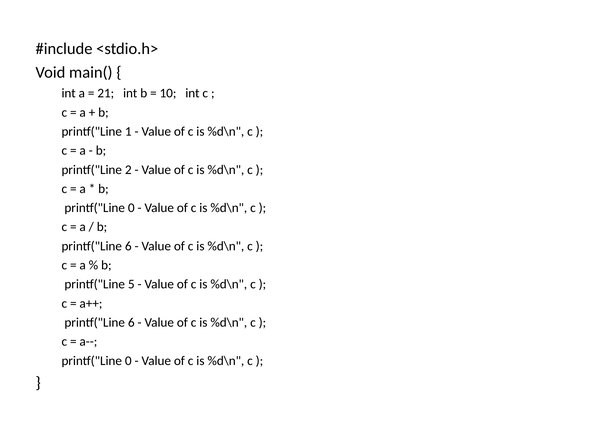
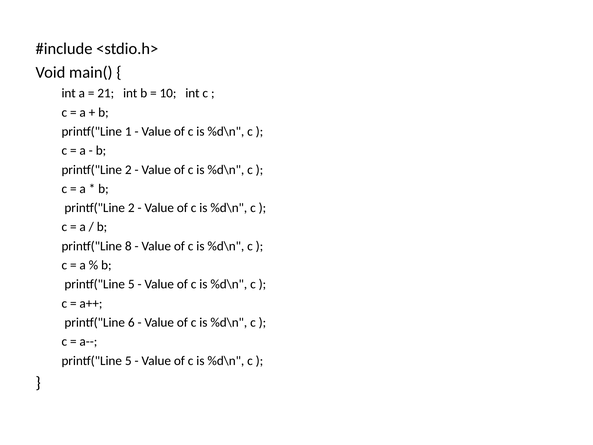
0 at (131, 208): 0 -> 2
6 at (128, 246): 6 -> 8
0 at (128, 361): 0 -> 5
